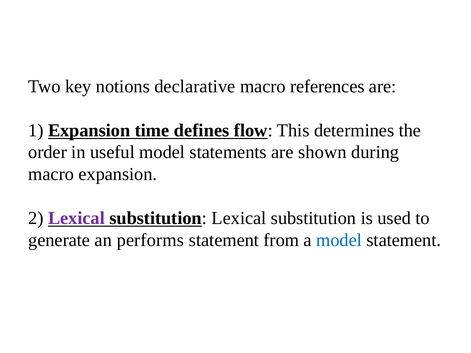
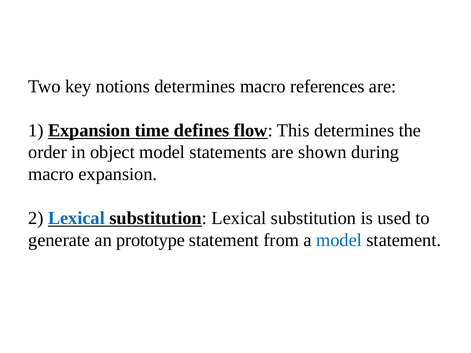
notions declarative: declarative -> determines
useful: useful -> object
Lexical at (76, 218) colour: purple -> blue
performs: performs -> prototype
